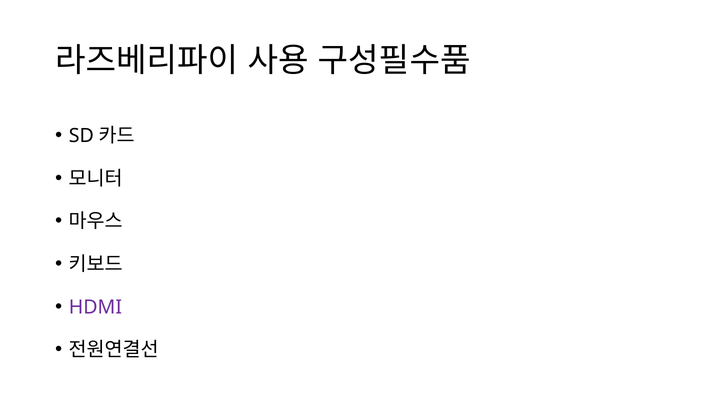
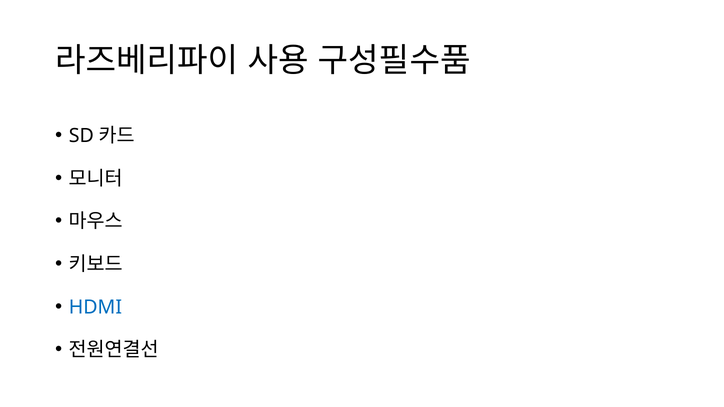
HDMI colour: purple -> blue
